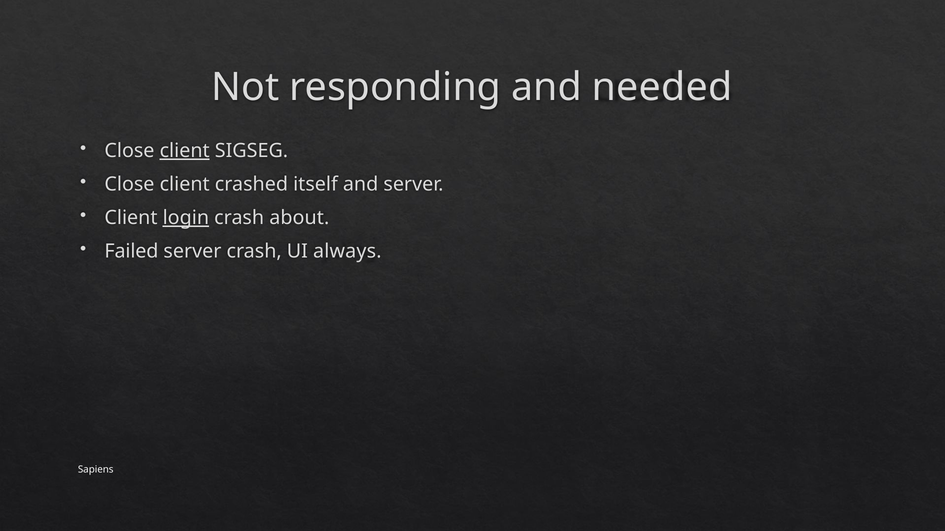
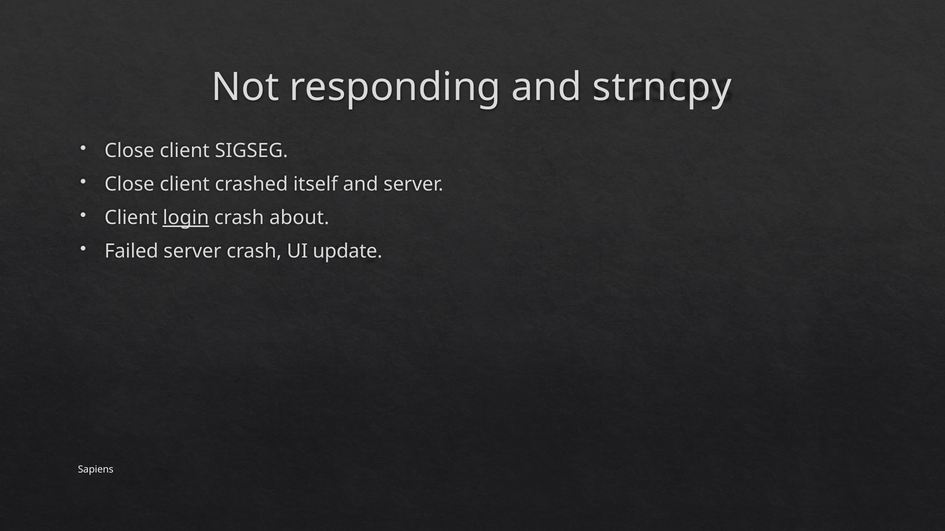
needed: needed -> strncpy
client at (185, 151) underline: present -> none
always: always -> update
